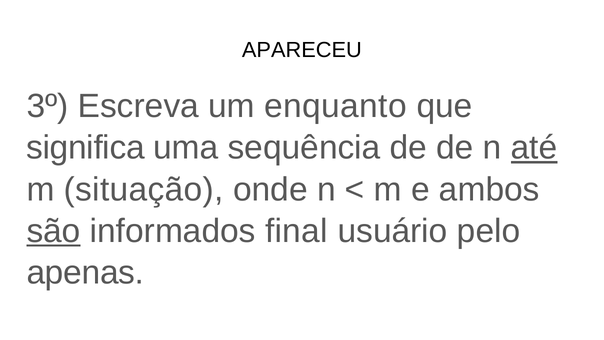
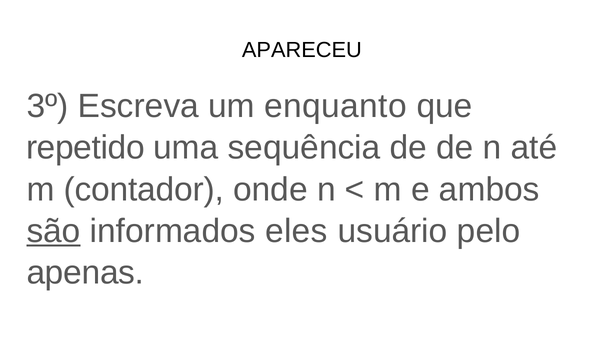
significa: significa -> repetido
até underline: present -> none
situação: situação -> contador
final: final -> eles
